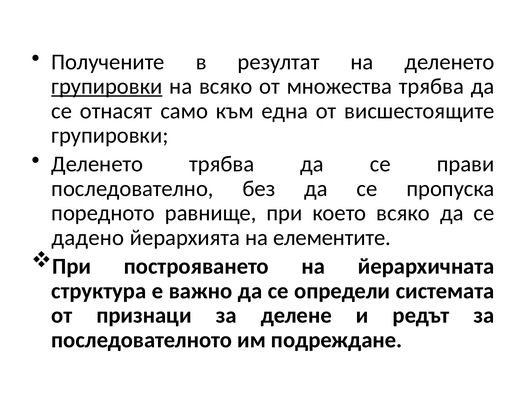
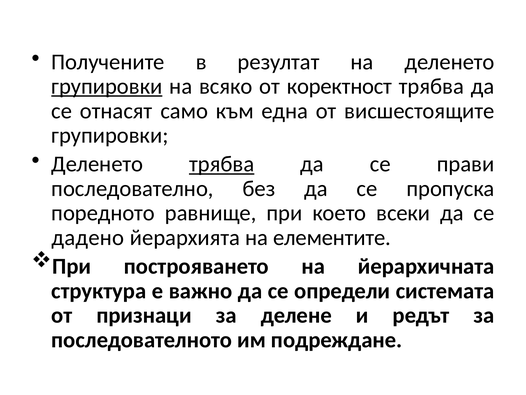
множества: множества -> коректност
трябва at (222, 164) underline: none -> present
което всяко: всяко -> всеки
